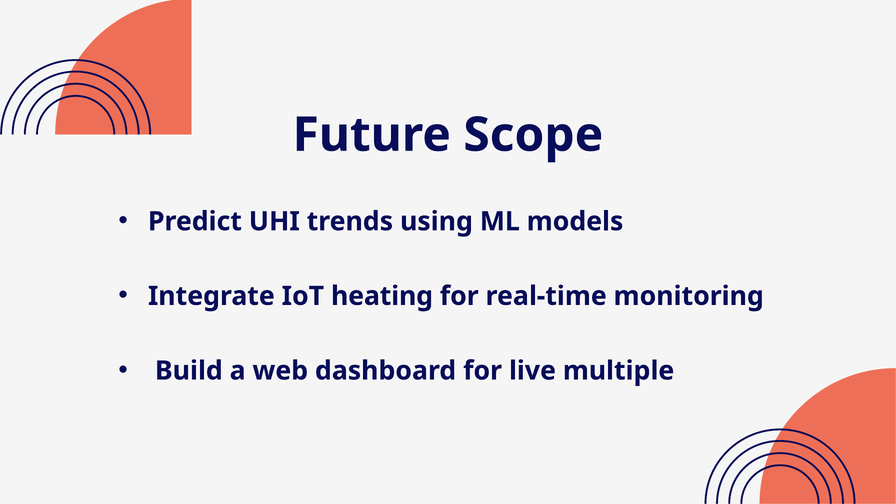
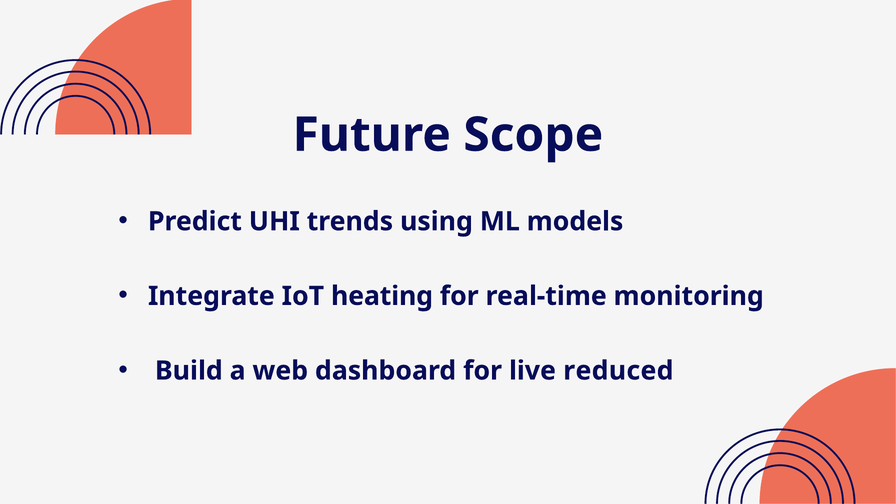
multiple: multiple -> reduced
